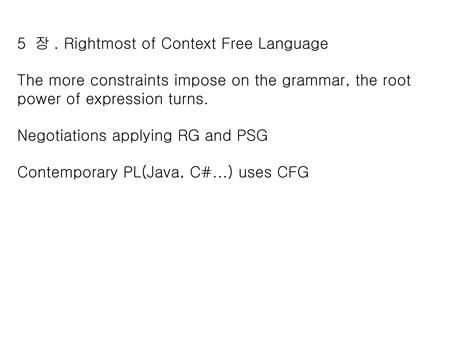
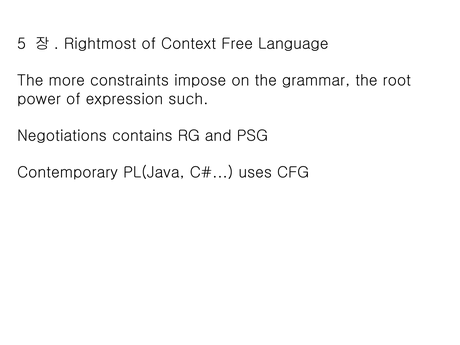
turns: turns -> such
applying: applying -> contains
